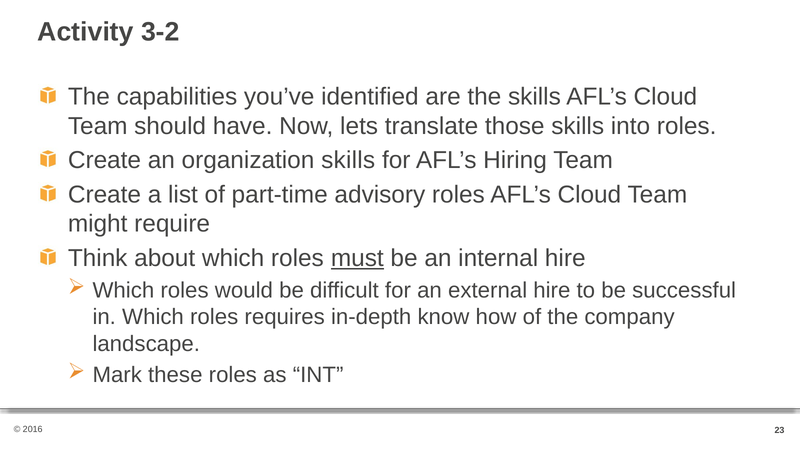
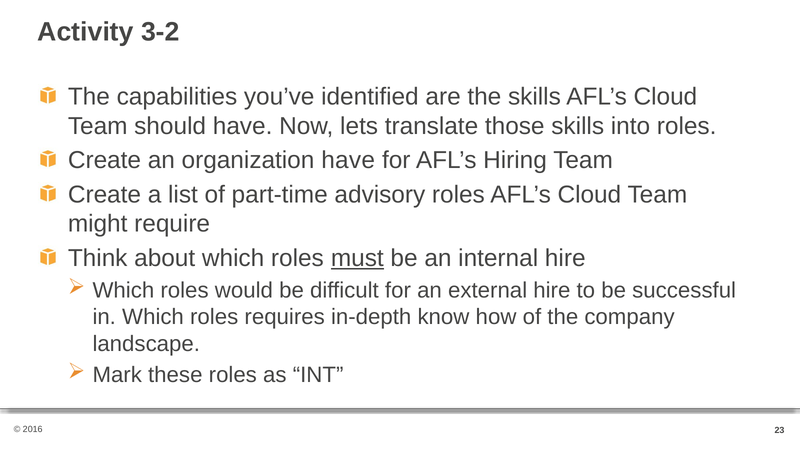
organization skills: skills -> have
